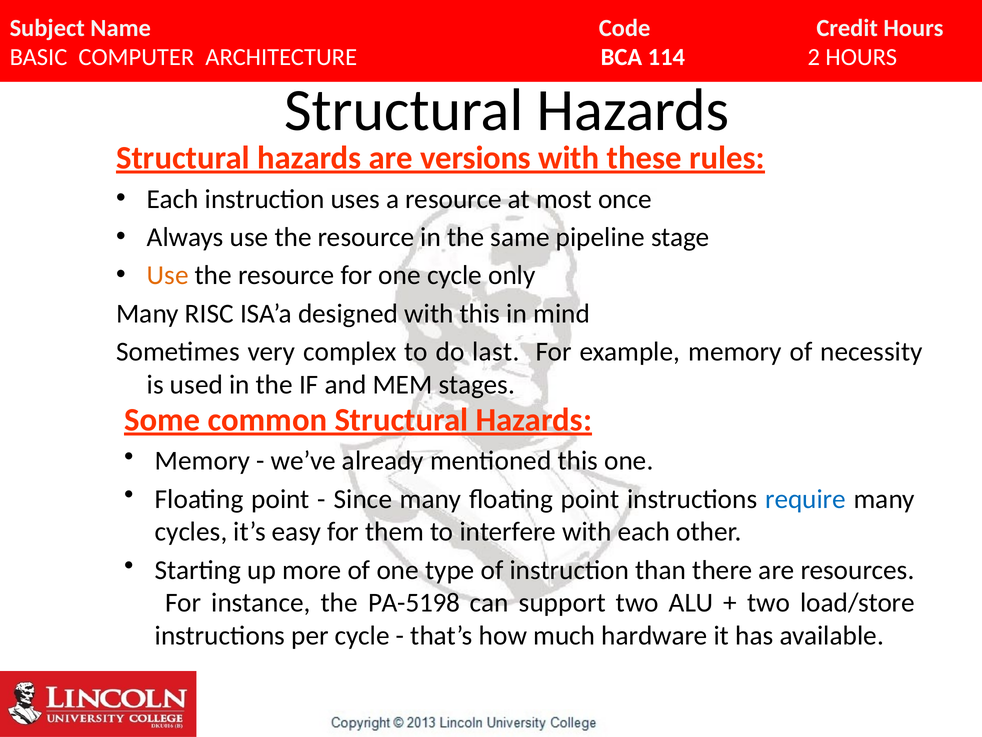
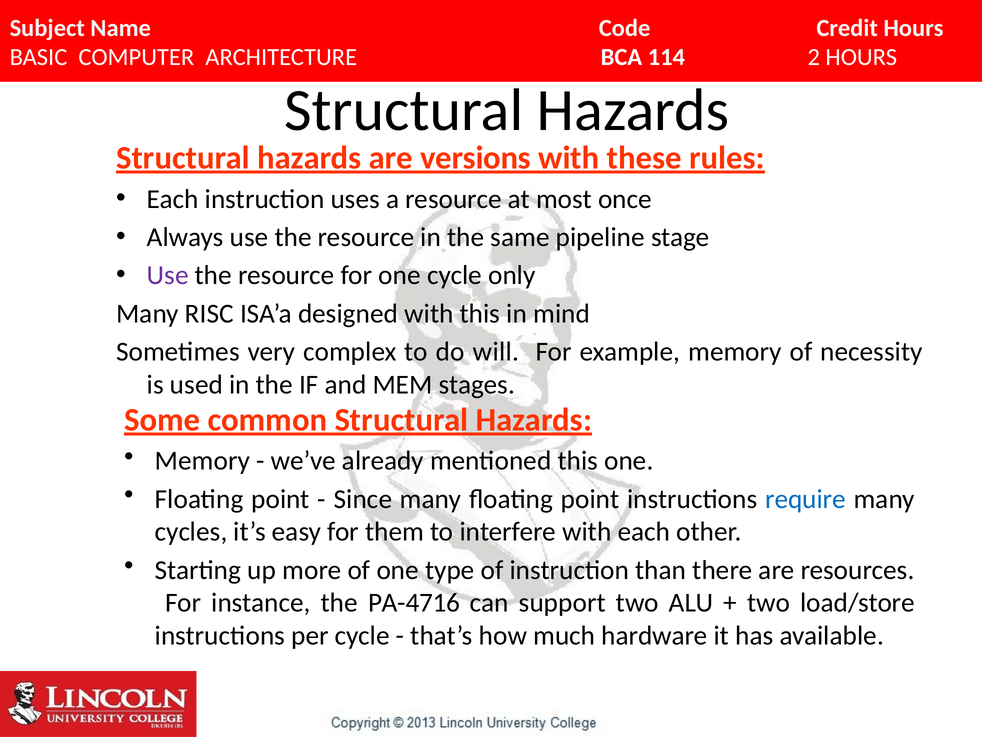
Use at (168, 275) colour: orange -> purple
last: last -> will
PA-5198: PA-5198 -> PA-4716
